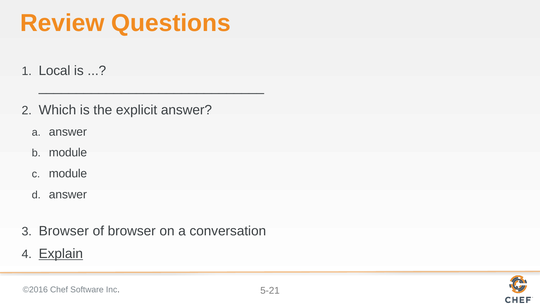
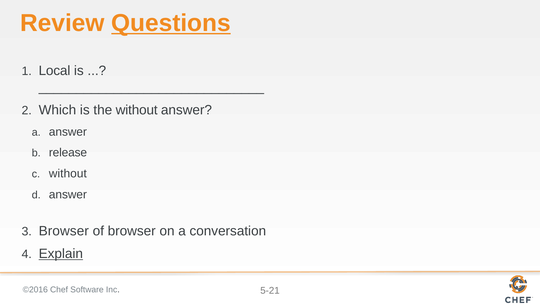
Questions underline: none -> present
the explicit: explicit -> without
module at (68, 153): module -> release
module at (68, 174): module -> without
